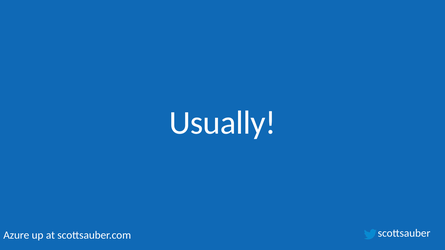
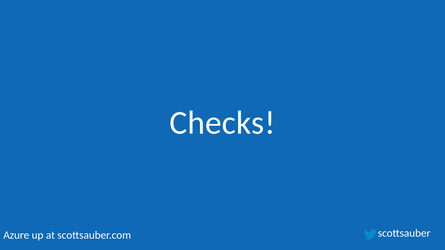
Usually: Usually -> Checks
